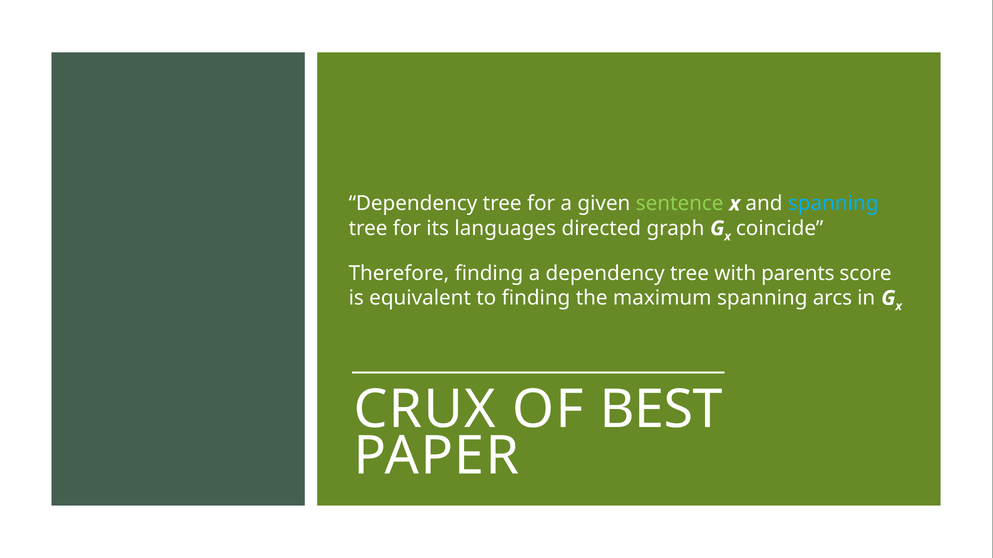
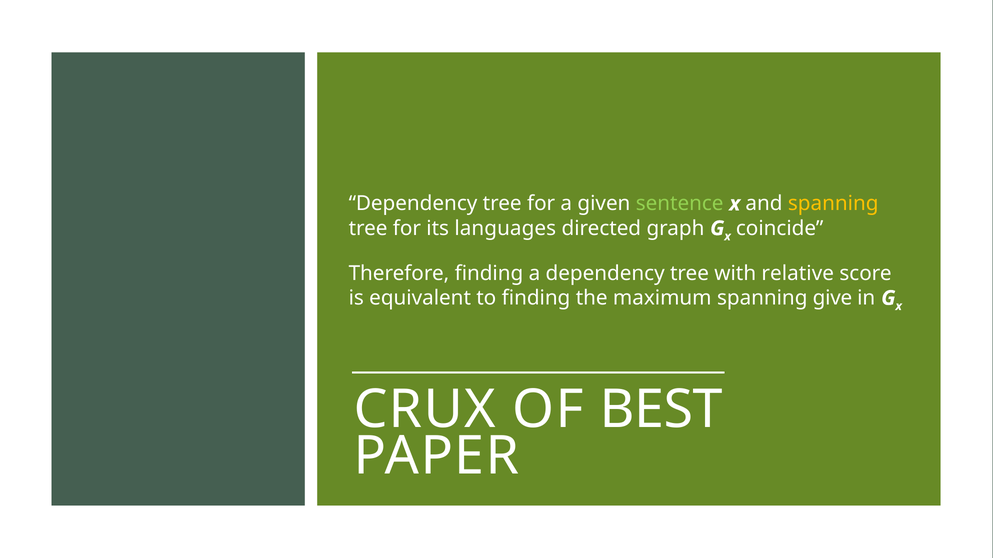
spanning at (833, 204) colour: light blue -> yellow
parents: parents -> relative
arcs: arcs -> give
